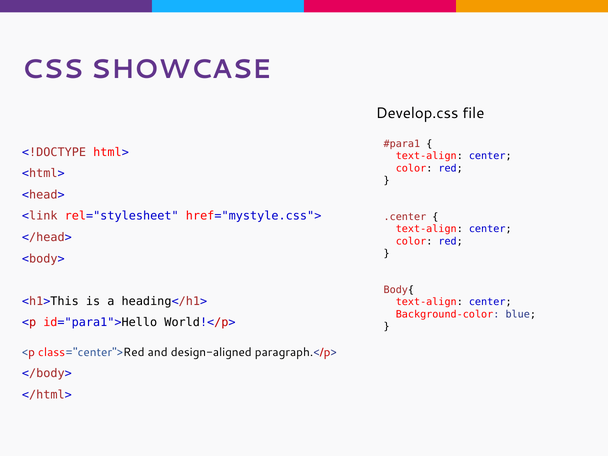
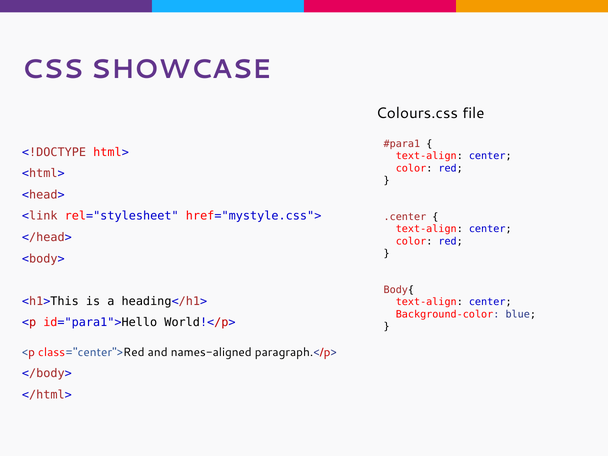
Develop.css: Develop.css -> Colours.css
design-aligned: design-aligned -> names-aligned
